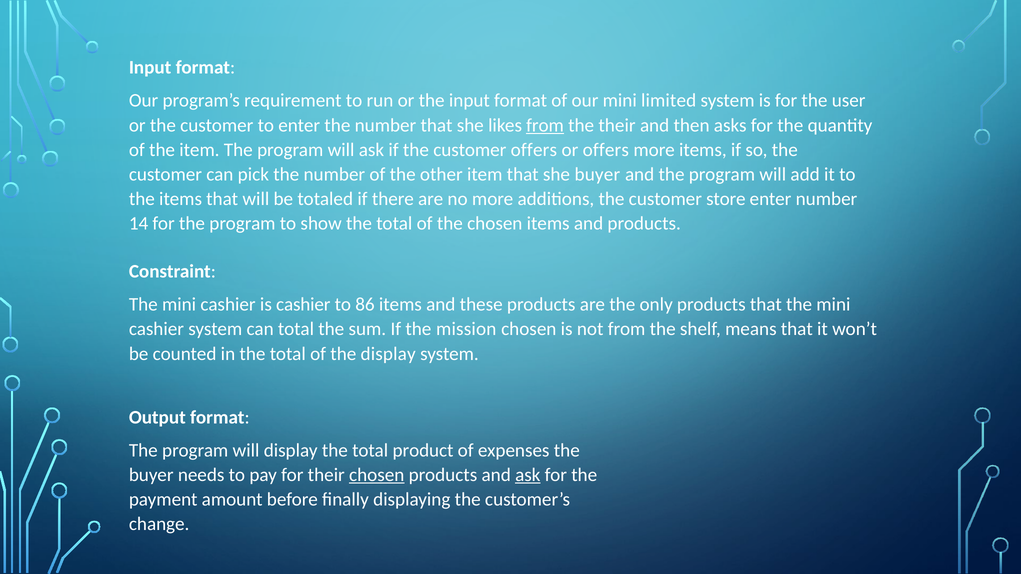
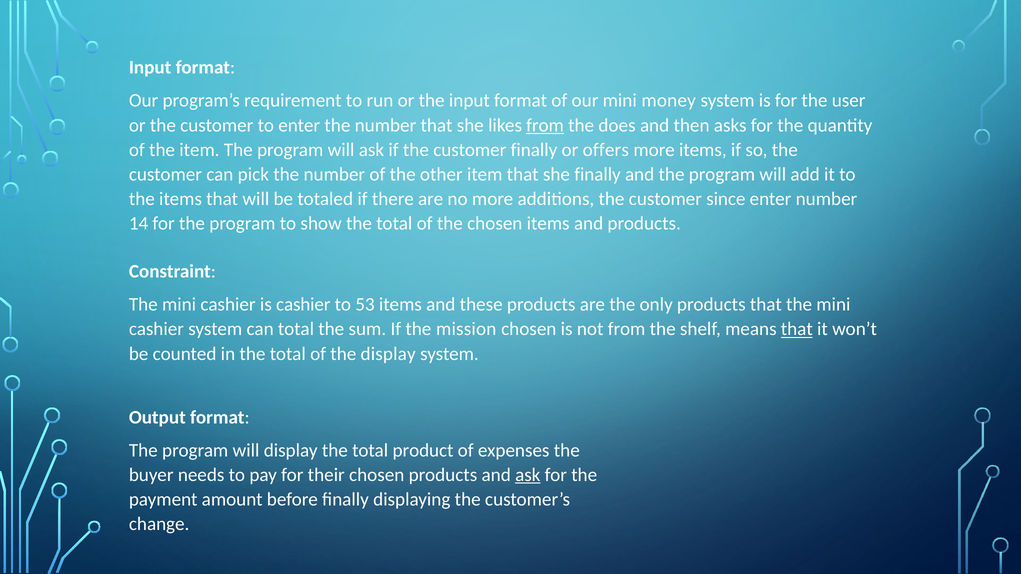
limited: limited -> money
the their: their -> does
customer offers: offers -> finally
she buyer: buyer -> finally
store: store -> since
86: 86 -> 53
that at (797, 329) underline: none -> present
chosen at (377, 475) underline: present -> none
